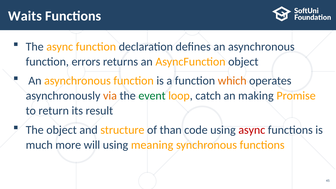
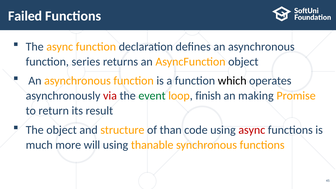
Waits: Waits -> Failed
errors: errors -> series
which colour: orange -> black
via colour: orange -> red
catch: catch -> finish
meaning: meaning -> thanable
